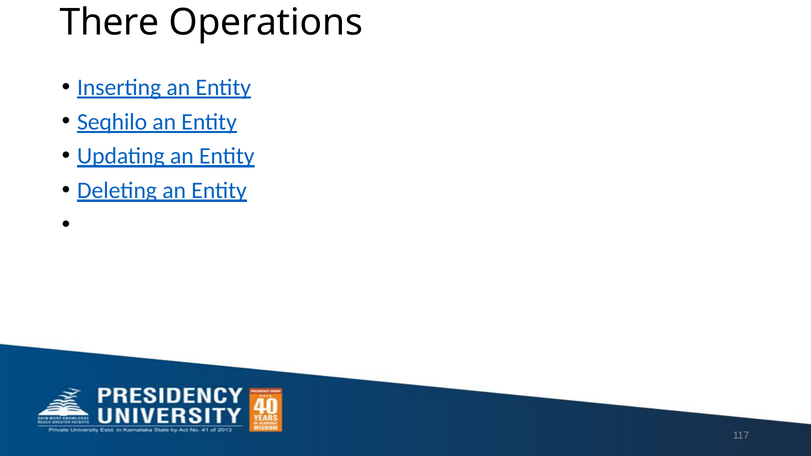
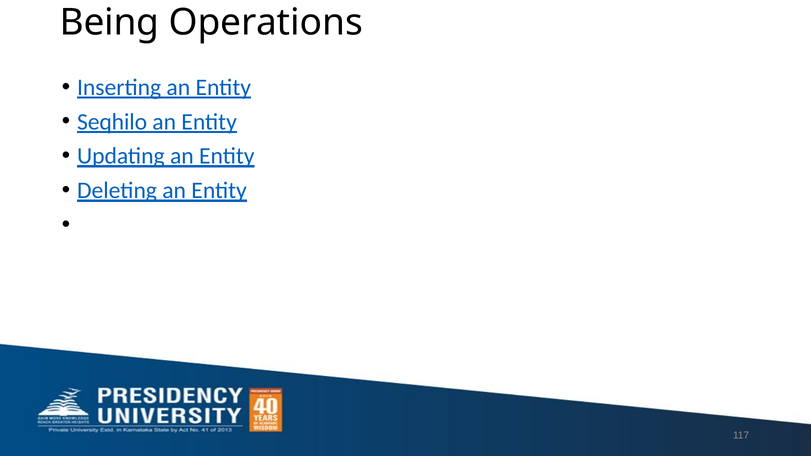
There: There -> Being
